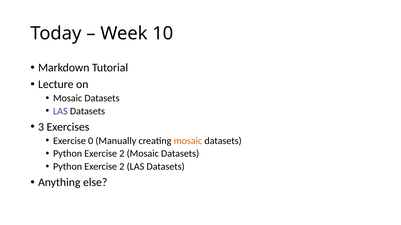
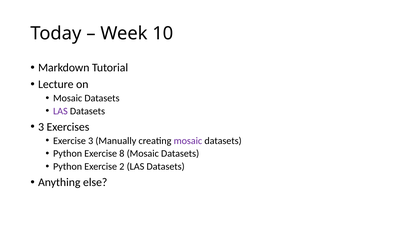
Exercise 0: 0 -> 3
mosaic at (188, 141) colour: orange -> purple
2 at (122, 154): 2 -> 8
